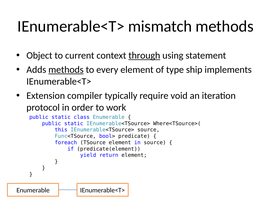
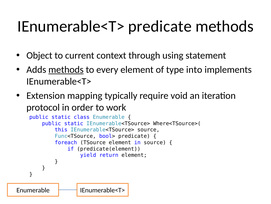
IEnumerable<T> mismatch: mismatch -> predicate
through underline: present -> none
ship: ship -> into
compiler: compiler -> mapping
